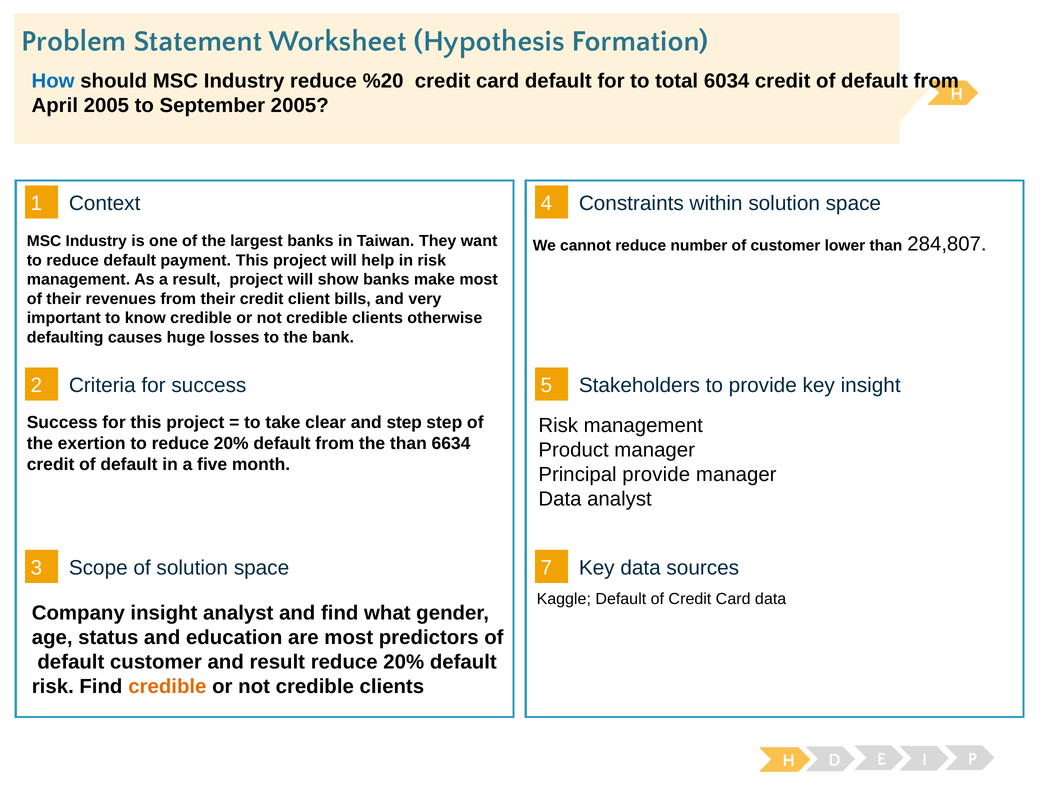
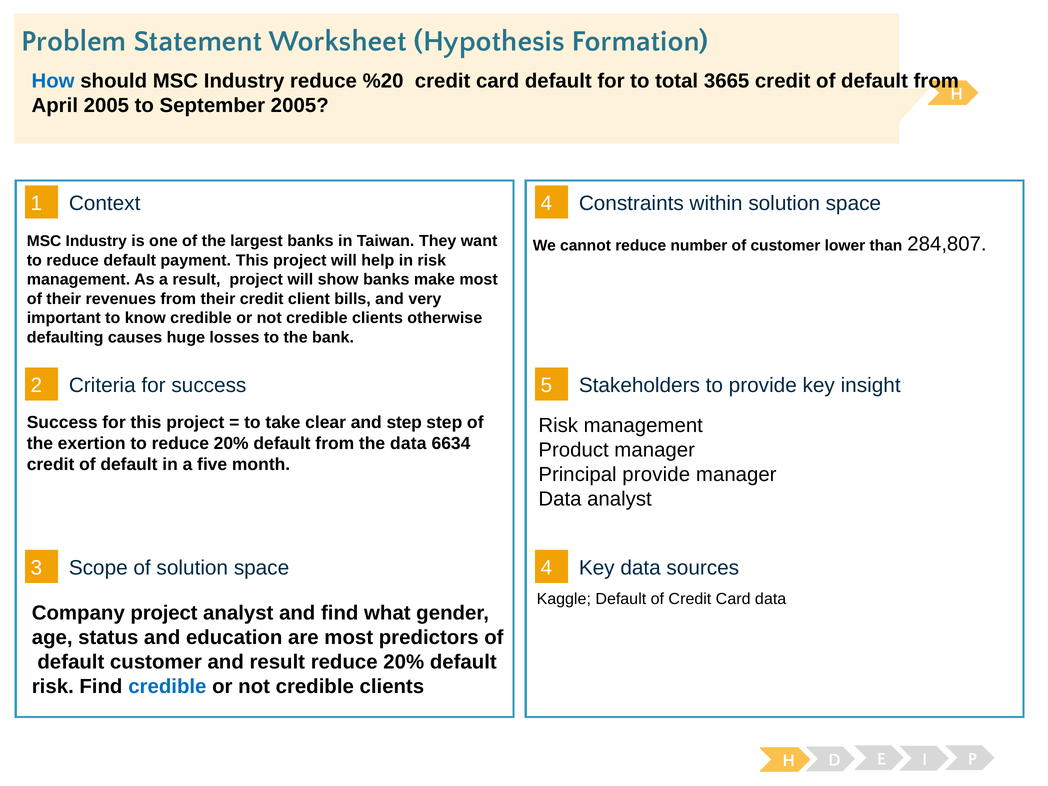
6034: 6034 -> 3665
the than: than -> data
3 7: 7 -> 4
Company insight: insight -> project
credible at (167, 687) colour: orange -> blue
